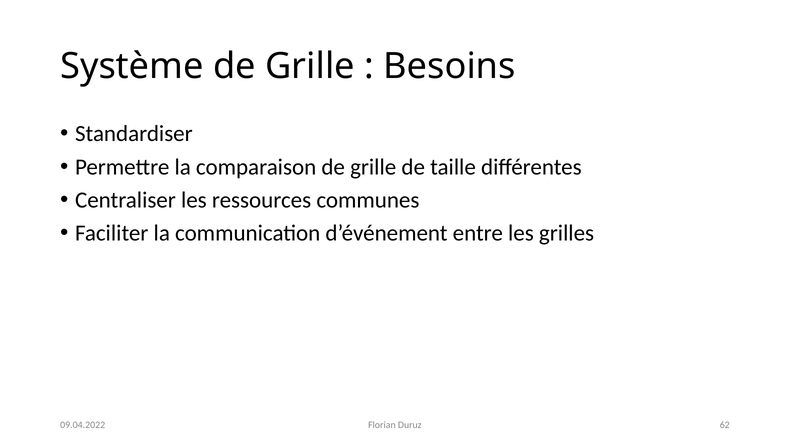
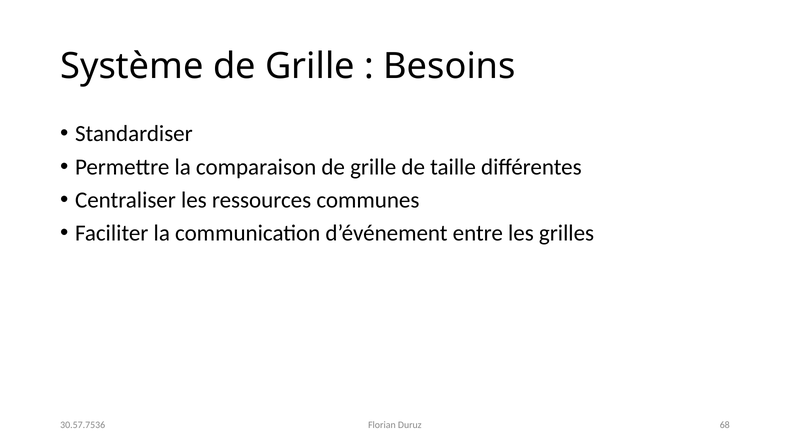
62: 62 -> 68
09.04.2022: 09.04.2022 -> 30.57.7536
